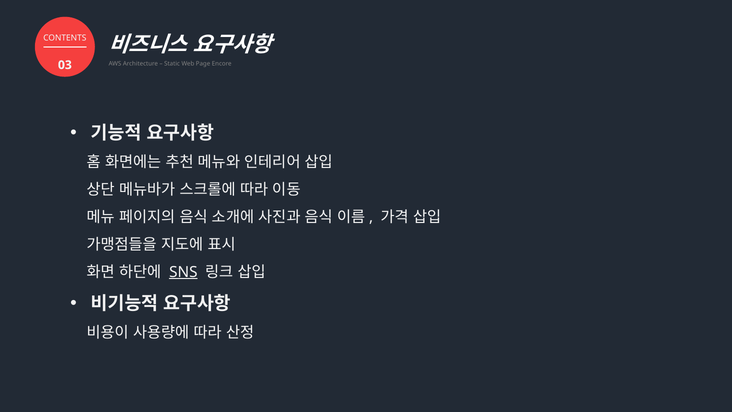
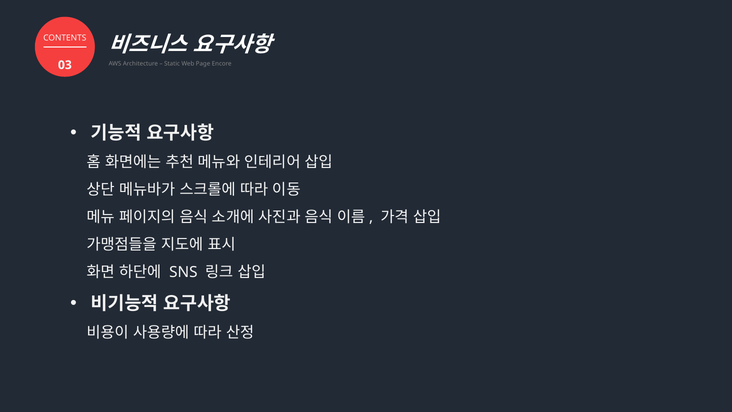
SNS underline: present -> none
